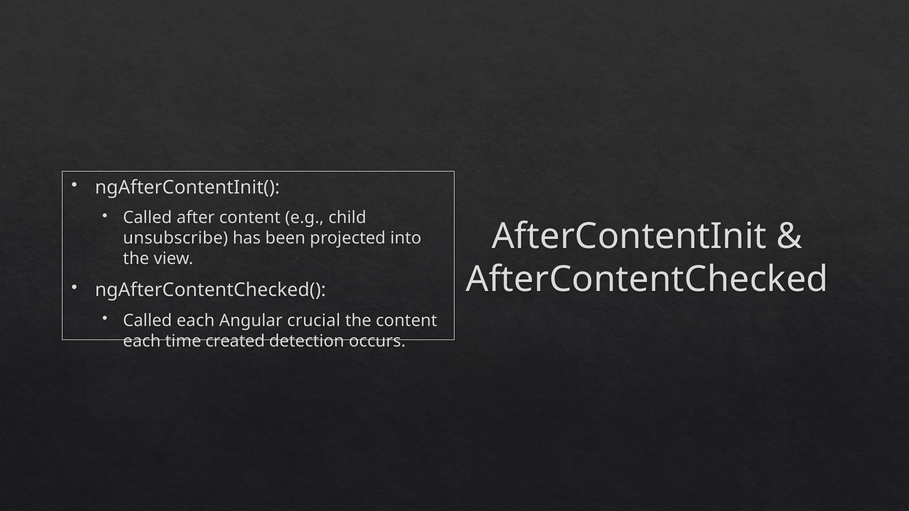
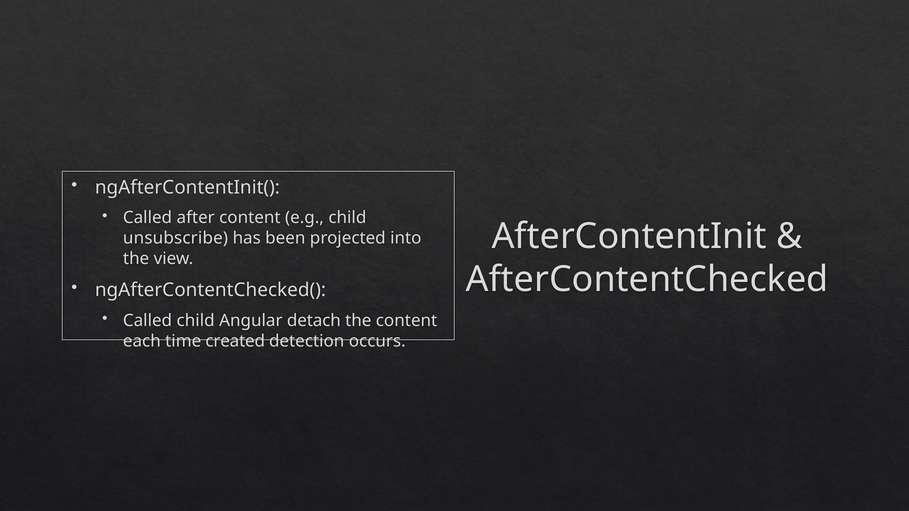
Called each: each -> child
crucial: crucial -> detach
